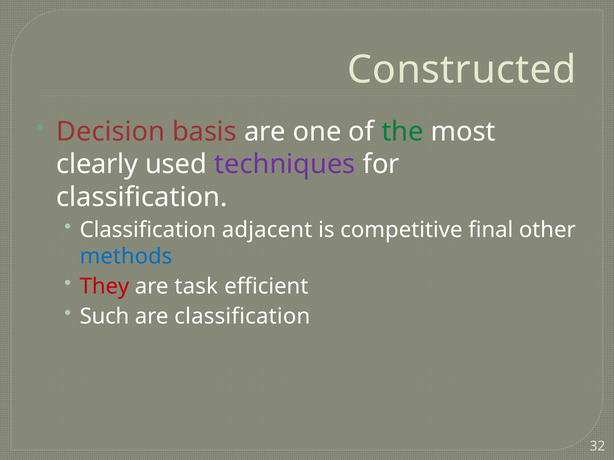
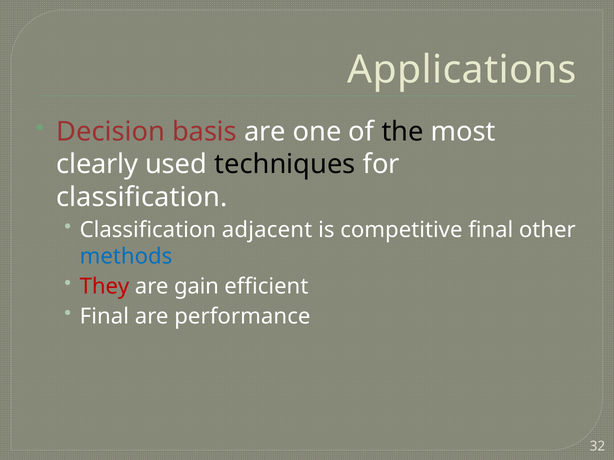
Constructed: Constructed -> Applications
the colour: green -> black
techniques colour: purple -> black
task: task -> gain
Such at (105, 317): Such -> Final
are classification: classification -> performance
